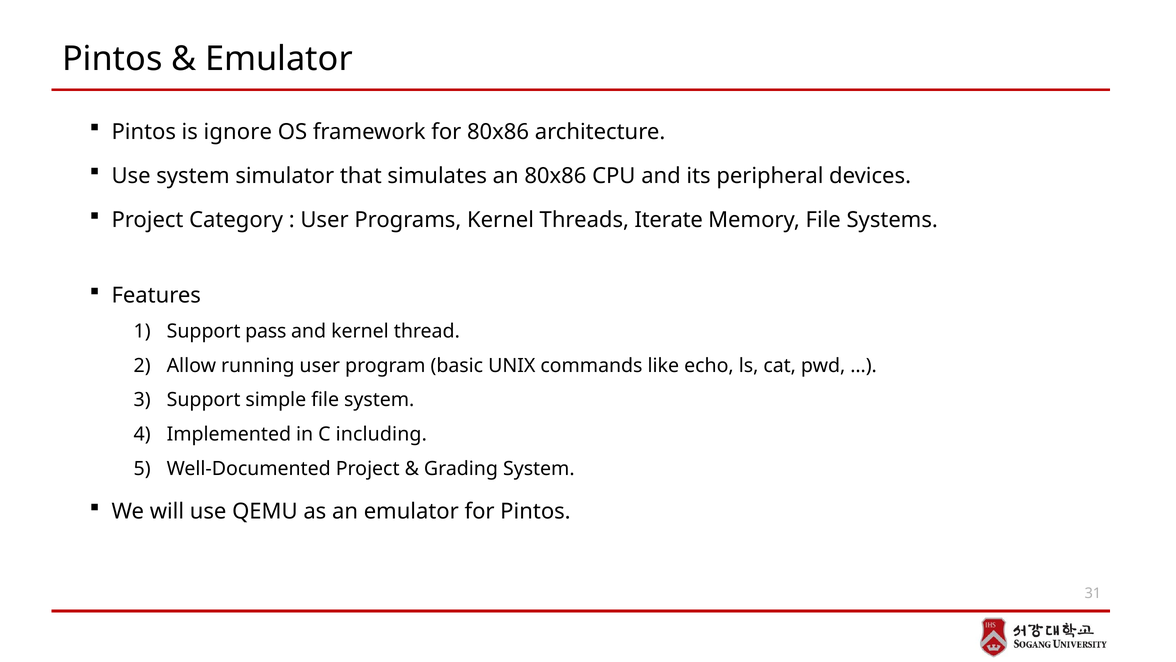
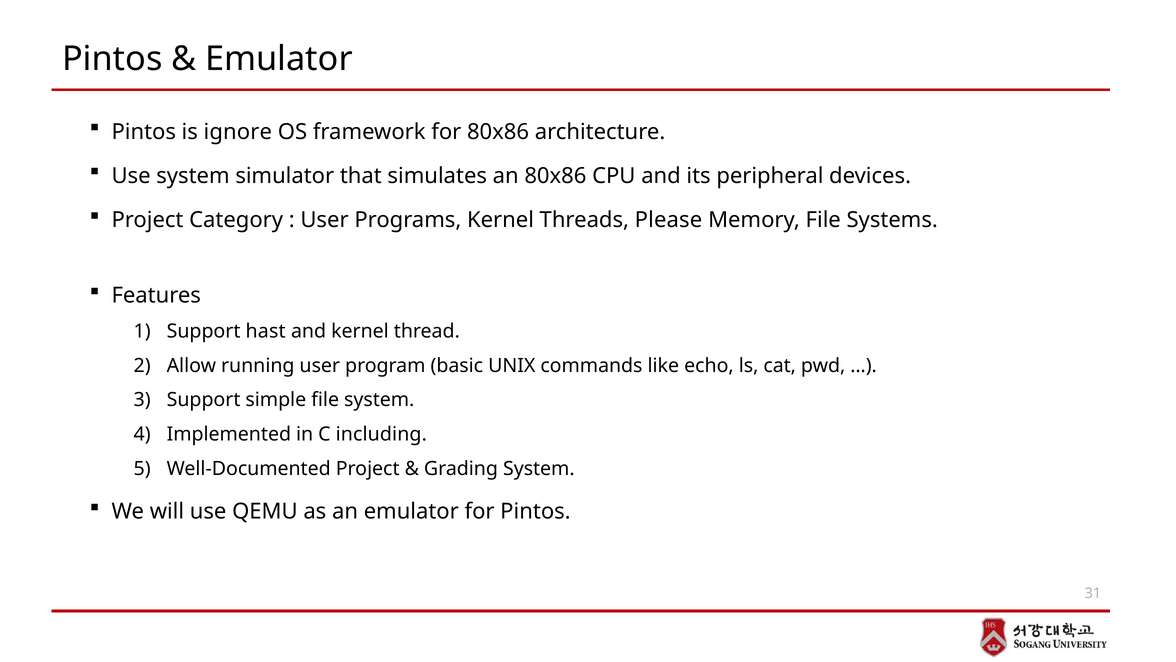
Iterate: Iterate -> Please
pass: pass -> hast
